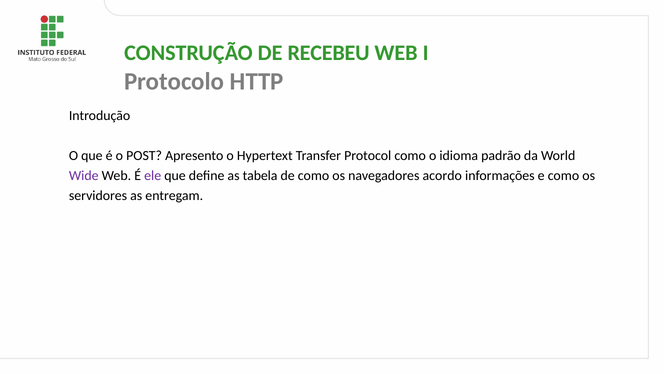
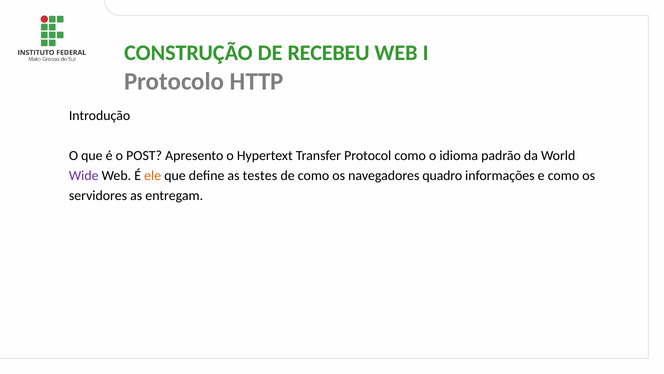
ele colour: purple -> orange
tabela: tabela -> testes
acordo: acordo -> quadro
